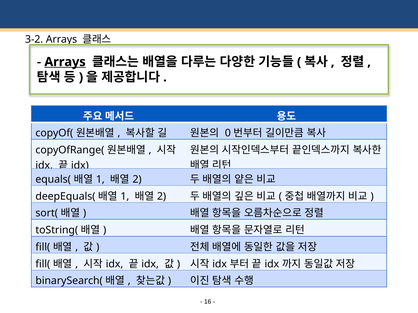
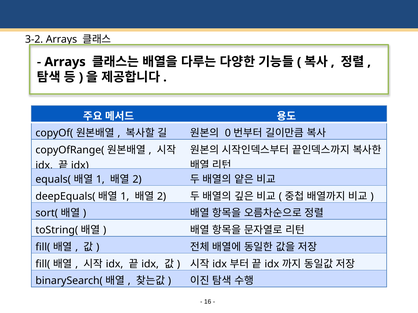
Arrays at (65, 62) underline: present -> none
